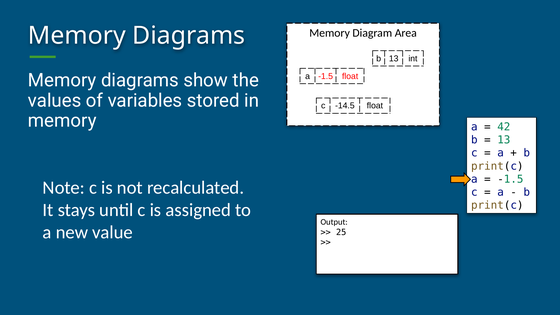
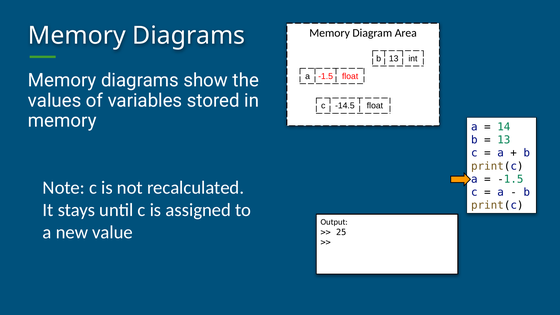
42: 42 -> 14
